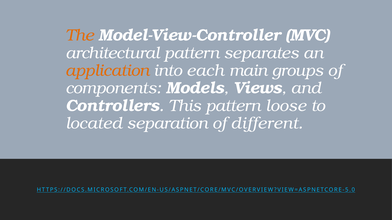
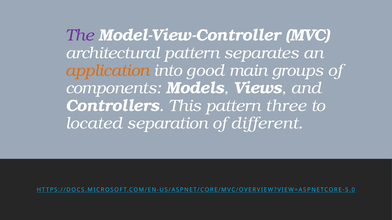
The colour: orange -> purple
each: each -> good
loose: loose -> three
